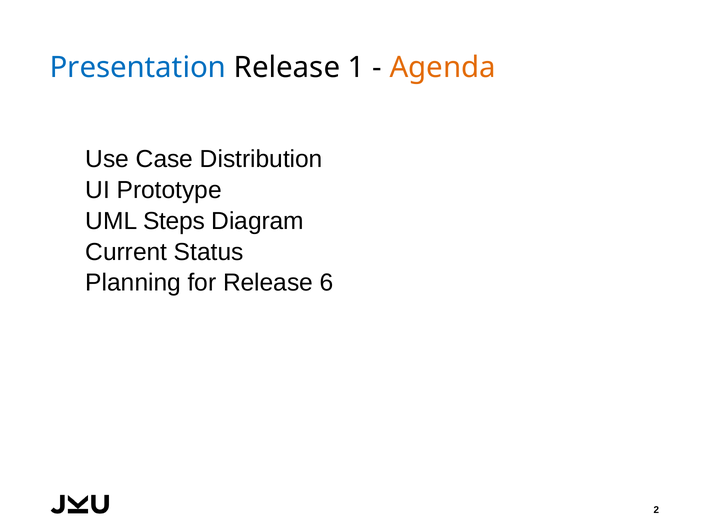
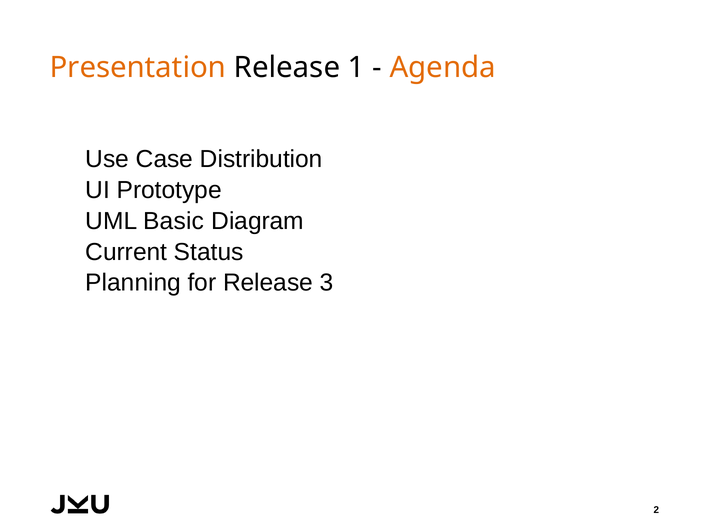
Presentation colour: blue -> orange
Steps: Steps -> Basic
6: 6 -> 3
